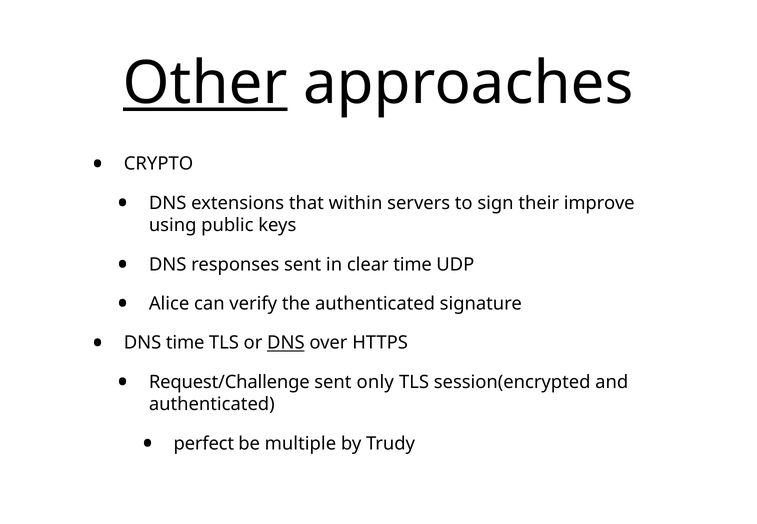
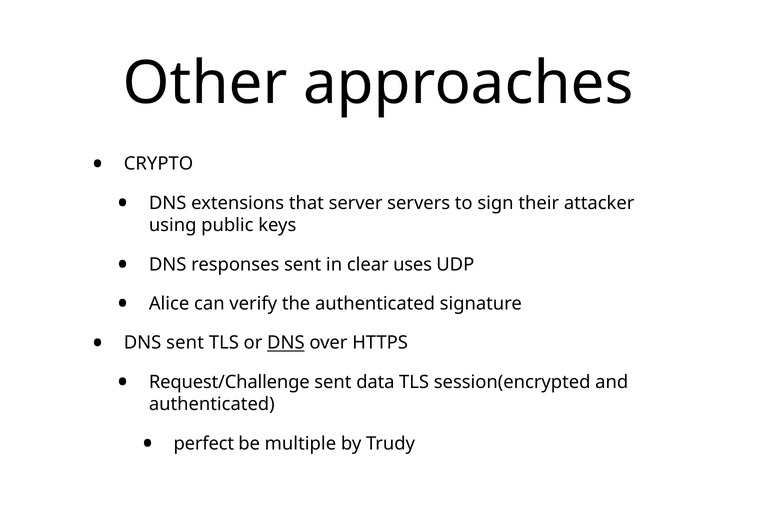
Other underline: present -> none
within: within -> server
improve: improve -> attacker
clear time: time -> uses
DNS time: time -> sent
only: only -> data
